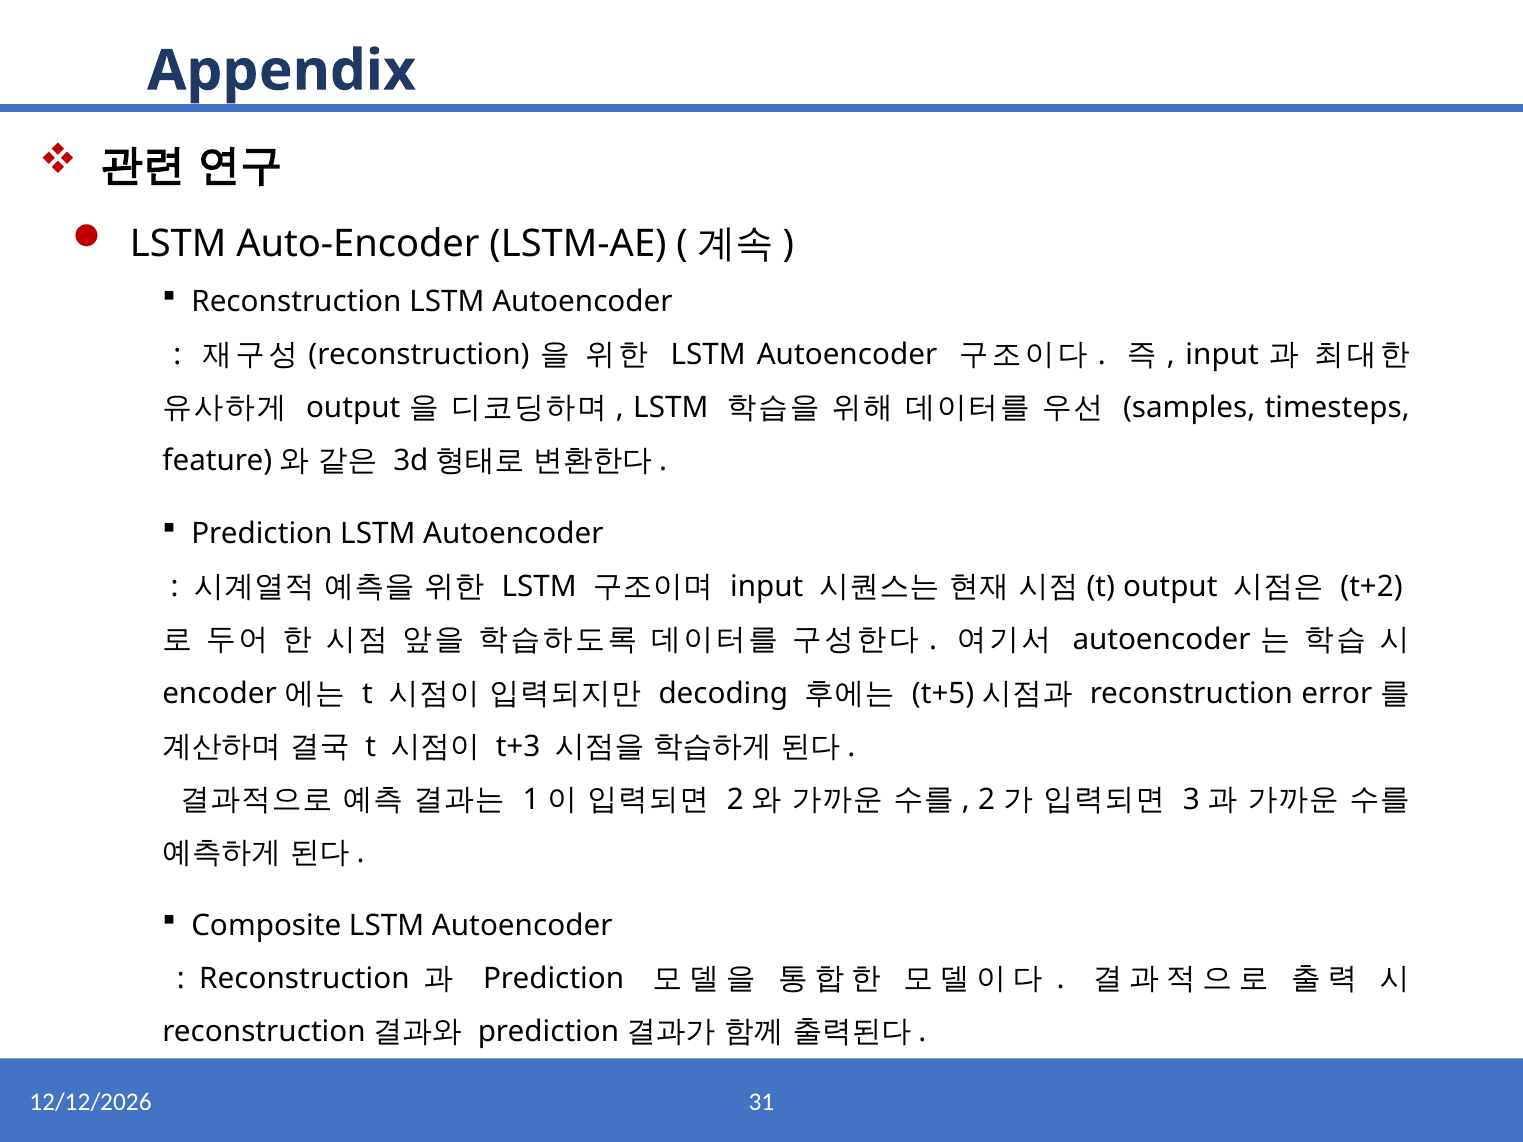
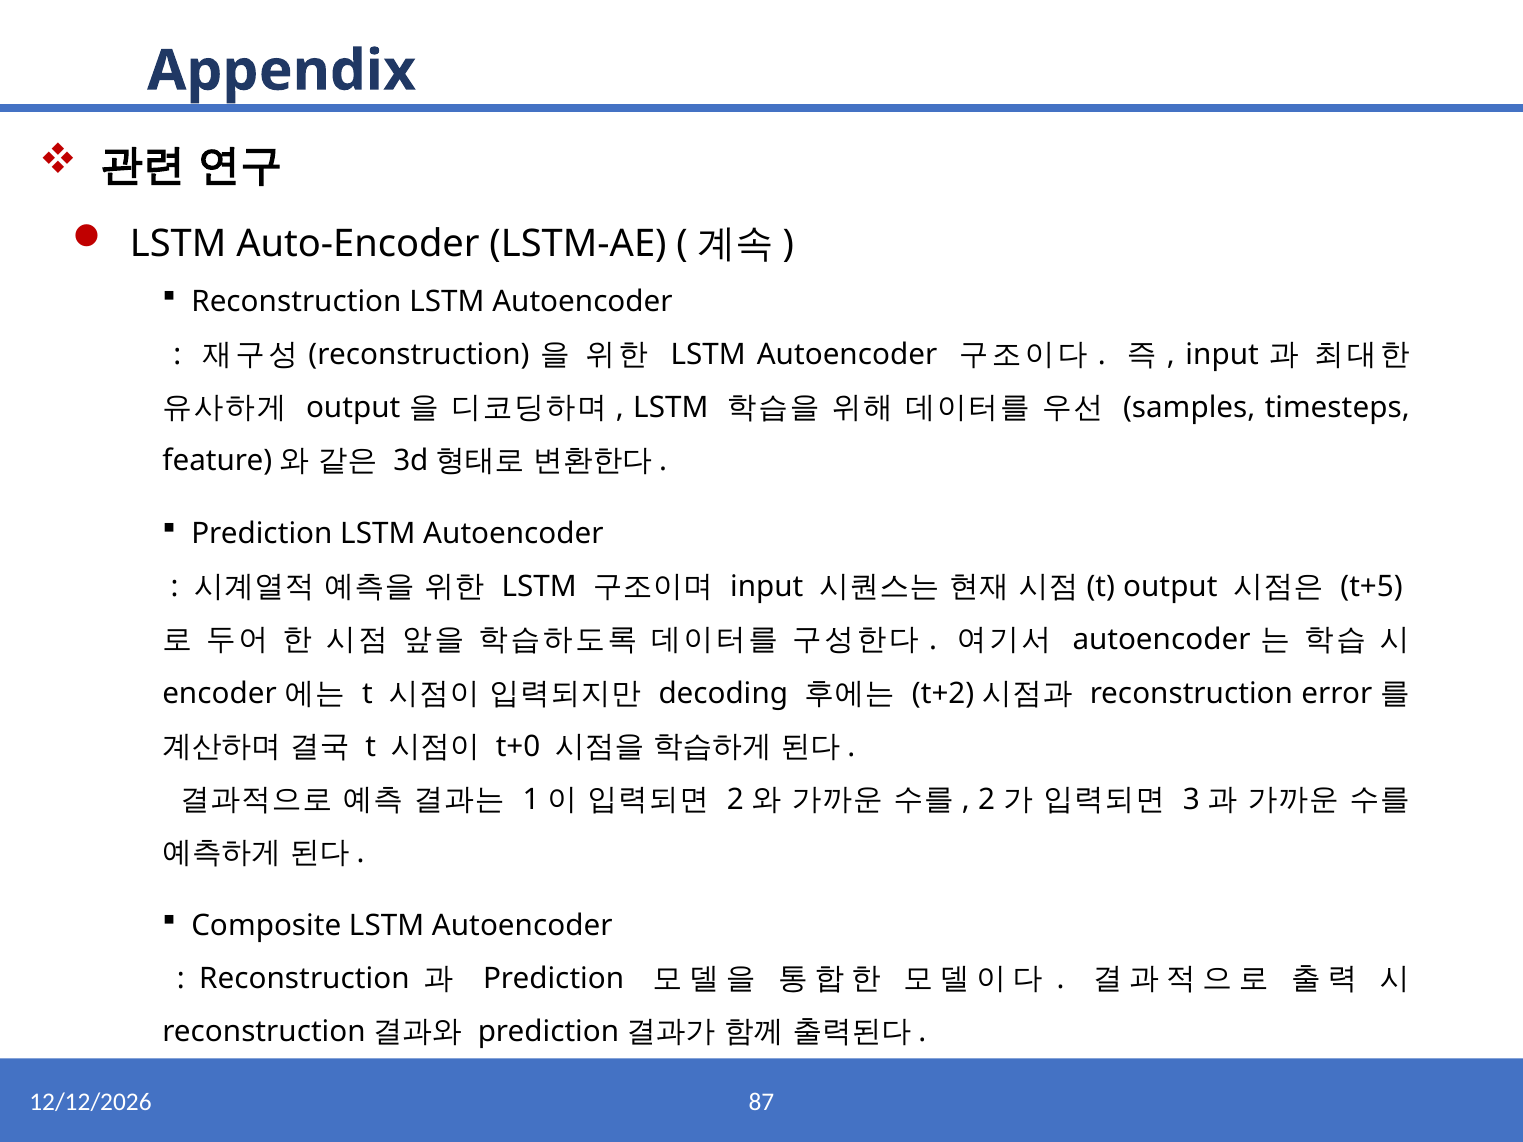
t+2: t+2 -> t+5
t+5: t+5 -> t+2
t+3: t+3 -> t+0
31: 31 -> 87
